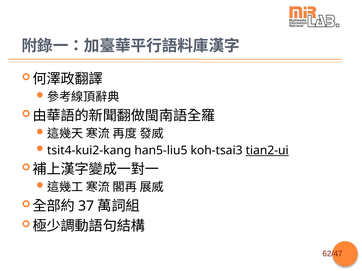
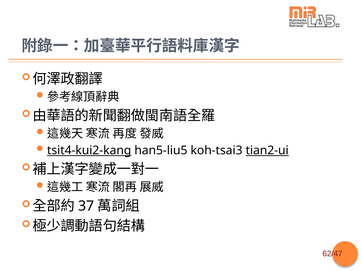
tsit4-kui2-kang underline: none -> present
